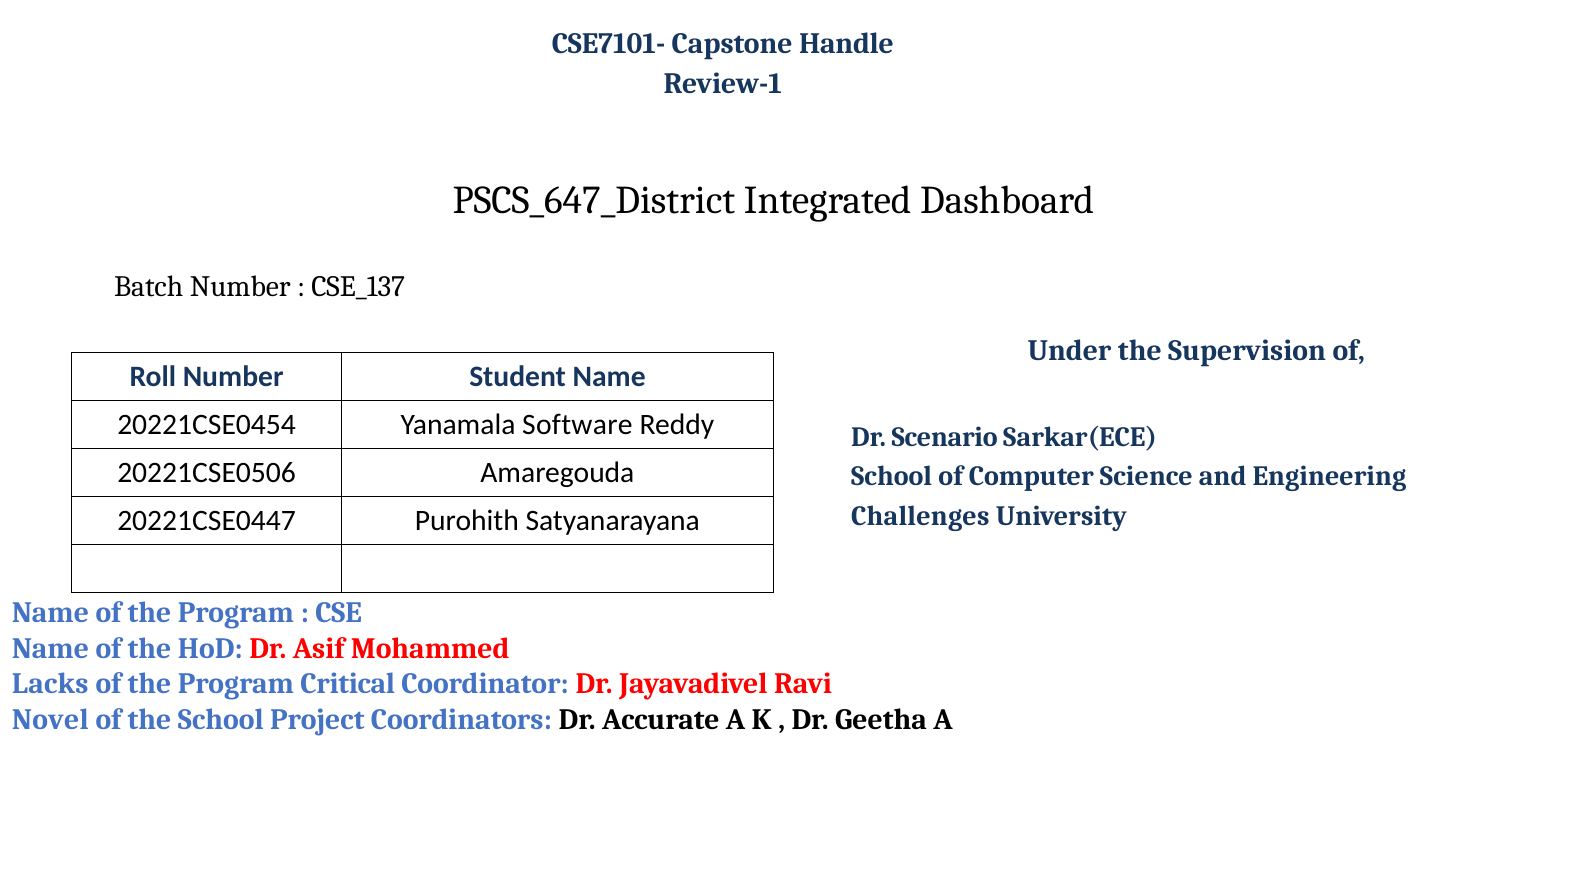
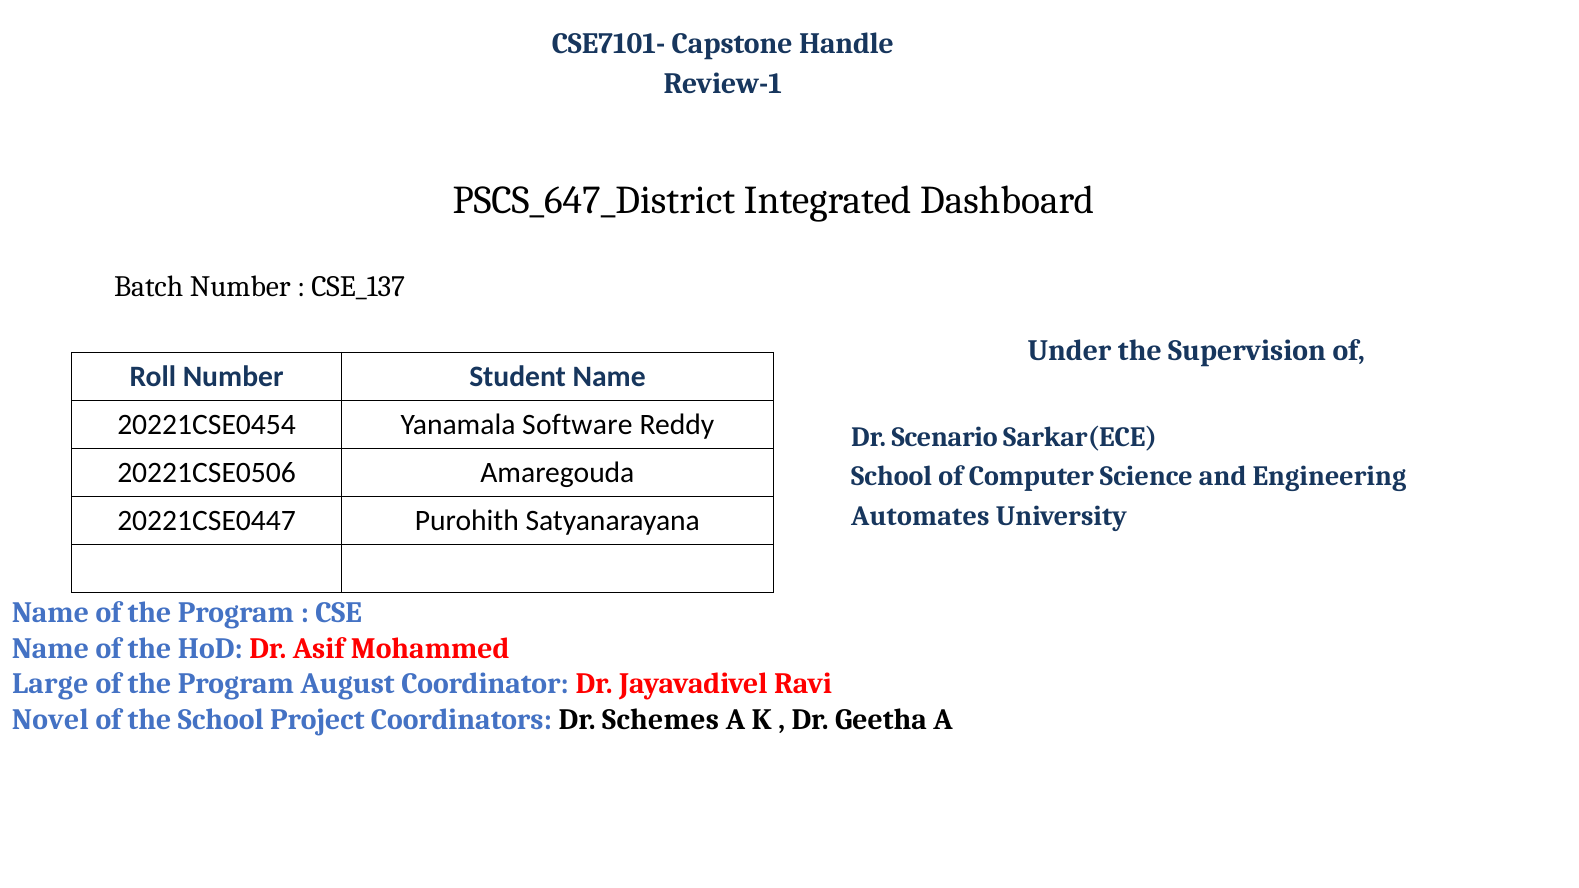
Challenges: Challenges -> Automates
Lacks: Lacks -> Large
Critical: Critical -> August
Accurate: Accurate -> Schemes
